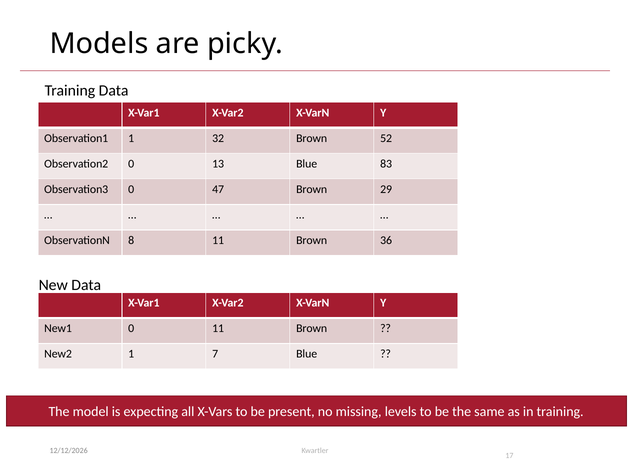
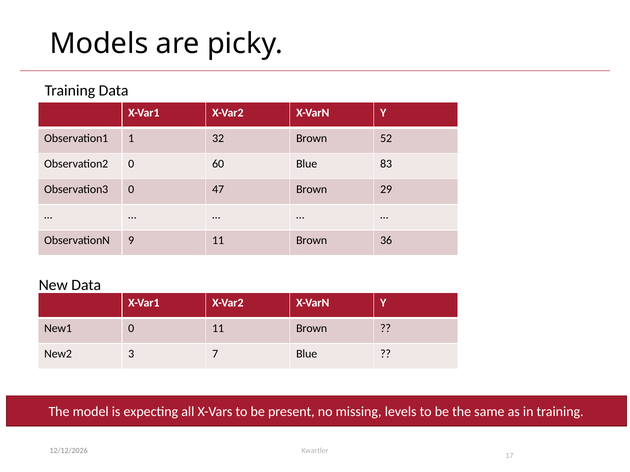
13: 13 -> 60
8: 8 -> 9
New2 1: 1 -> 3
